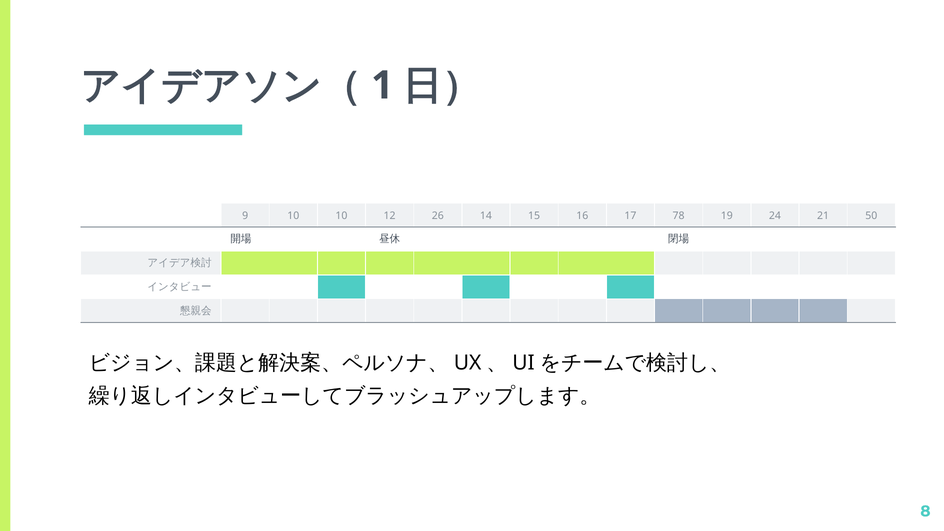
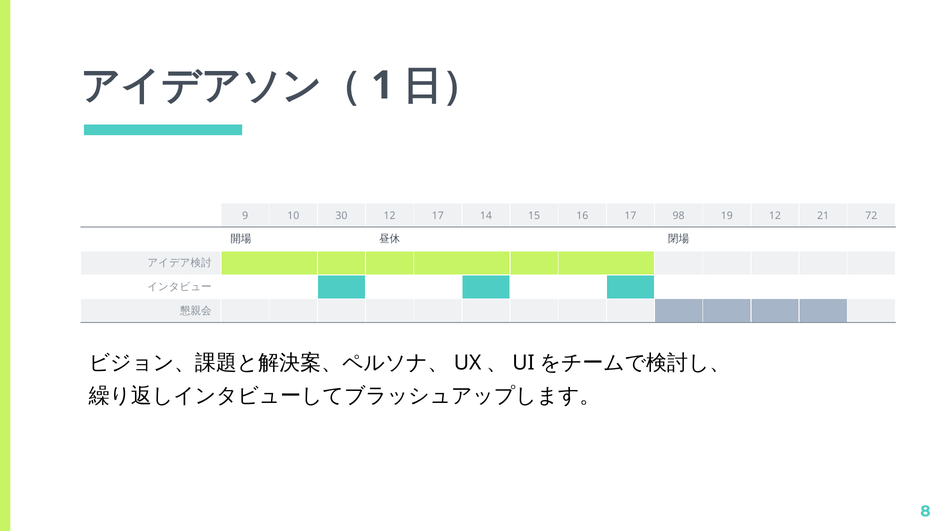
10 10: 10 -> 30
12 26: 26 -> 17
78: 78 -> 98
19 24: 24 -> 12
50: 50 -> 72
